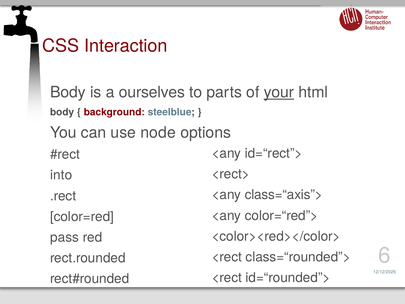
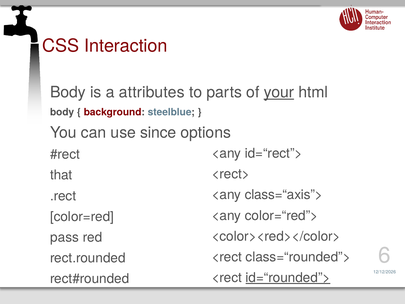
ourselves: ourselves -> attributes
node: node -> since
into: into -> that
id=“rounded”> underline: none -> present
